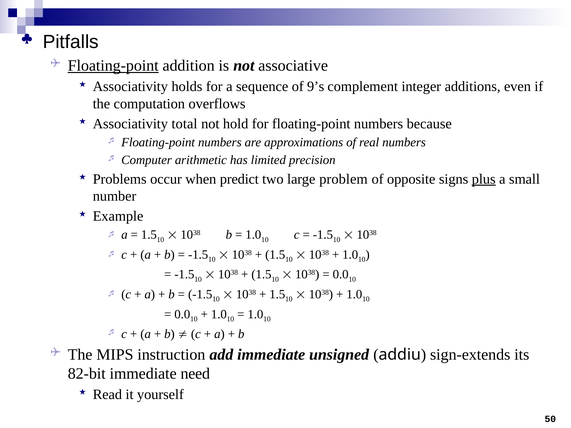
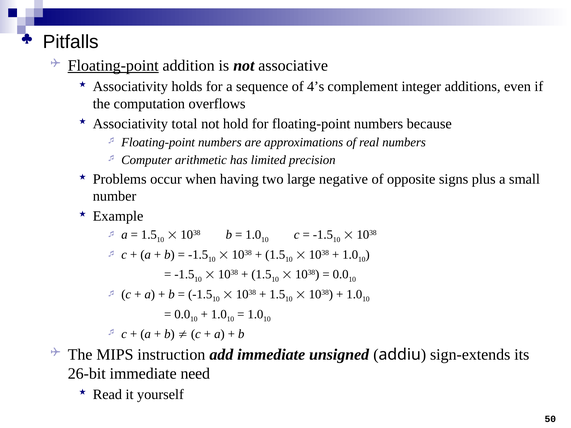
9’s: 9’s -> 4’s
predict: predict -> having
problem: problem -> negative
plus underline: present -> none
82-bit: 82-bit -> 26-bit
